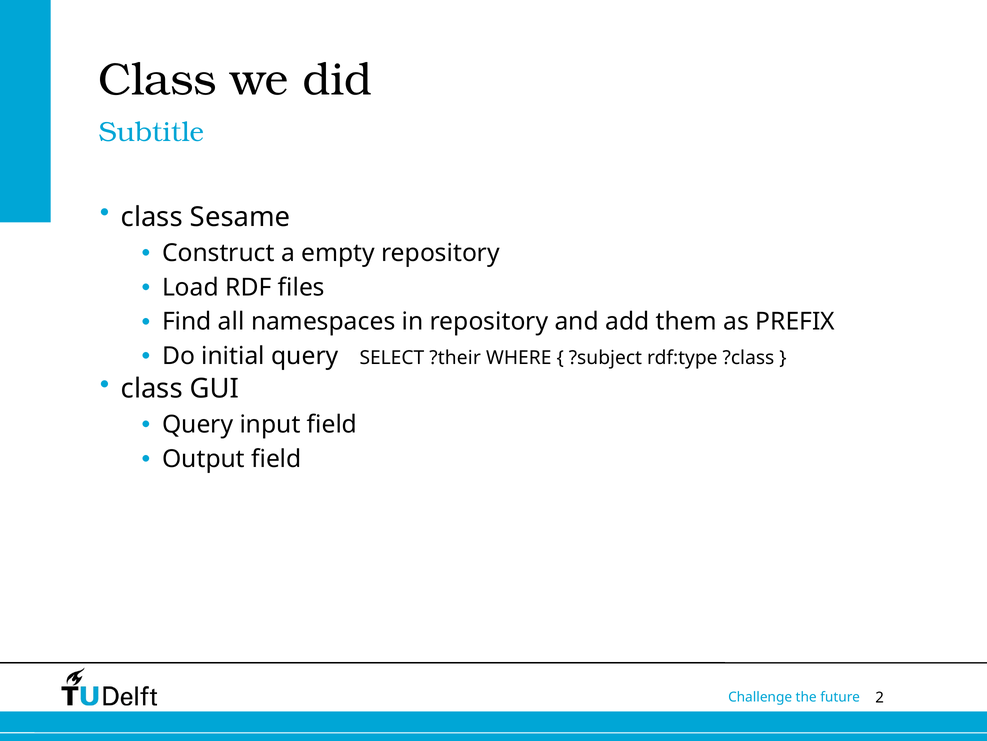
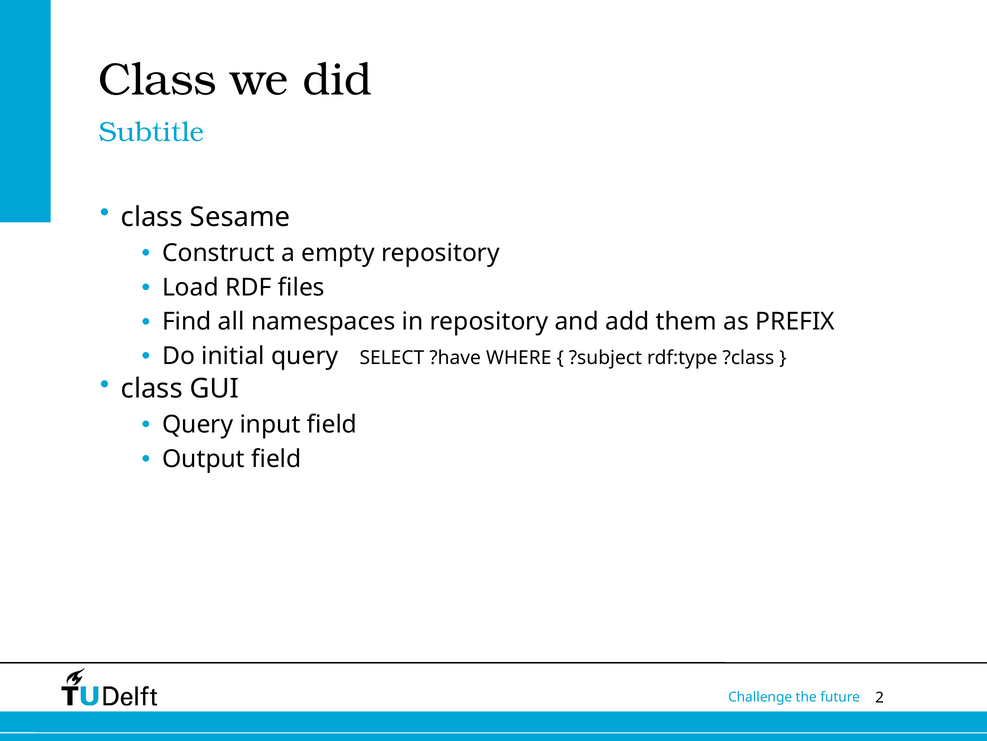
?their: ?their -> ?have
